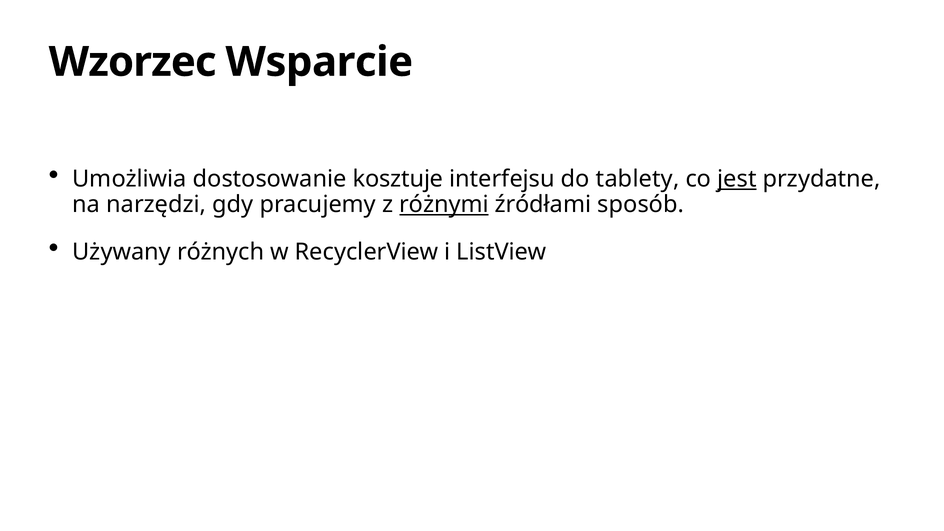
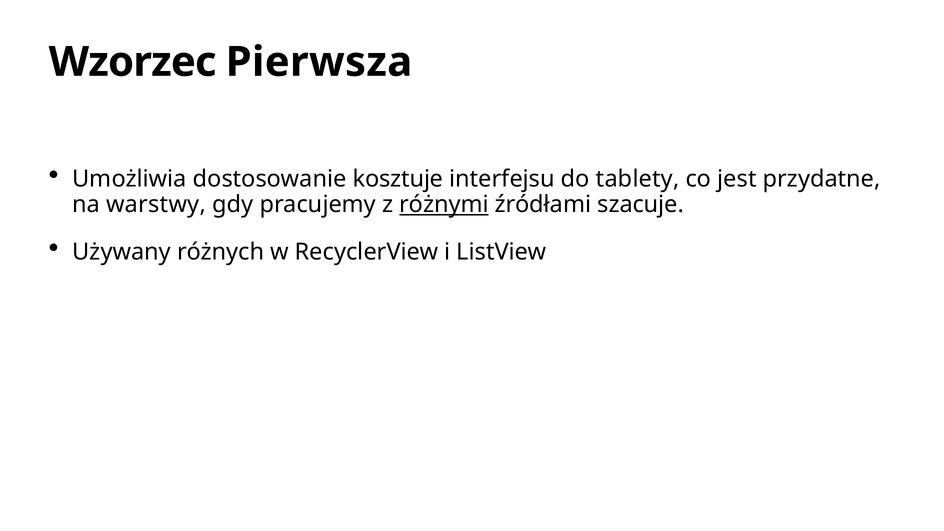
Wsparcie: Wsparcie -> Pierwsza
jest underline: present -> none
narzędzi: narzędzi -> warstwy
sposób: sposób -> szacuje
